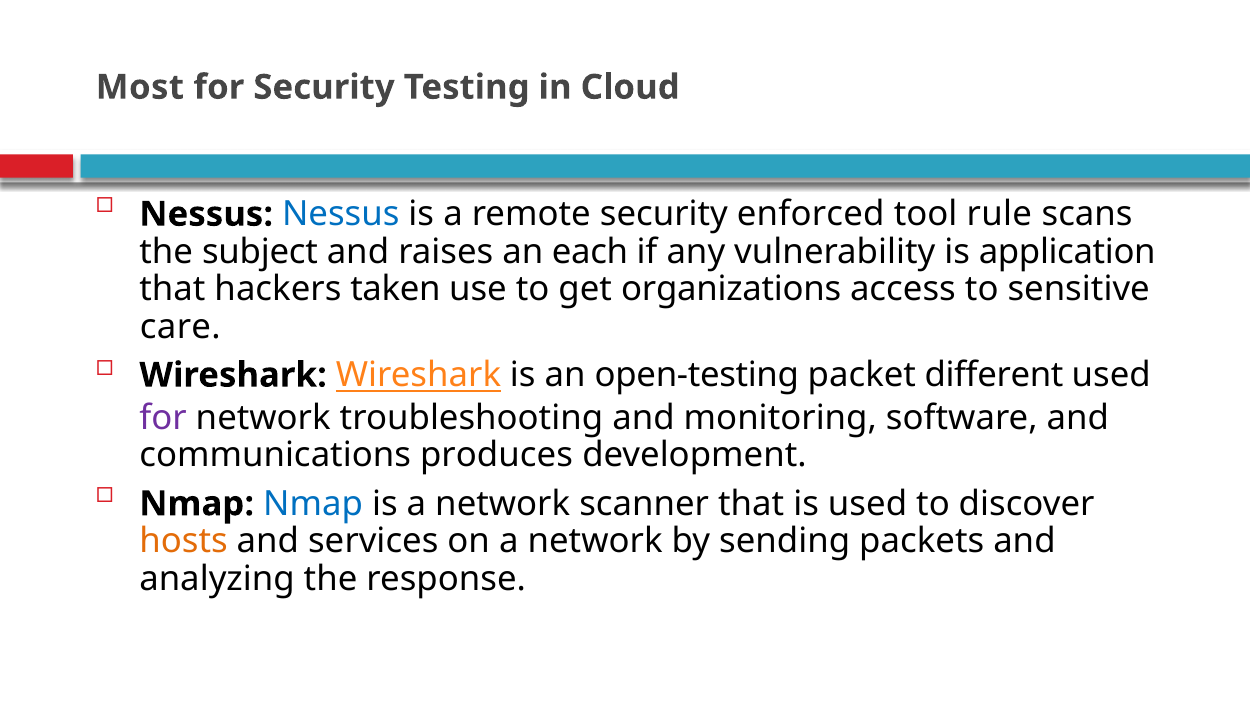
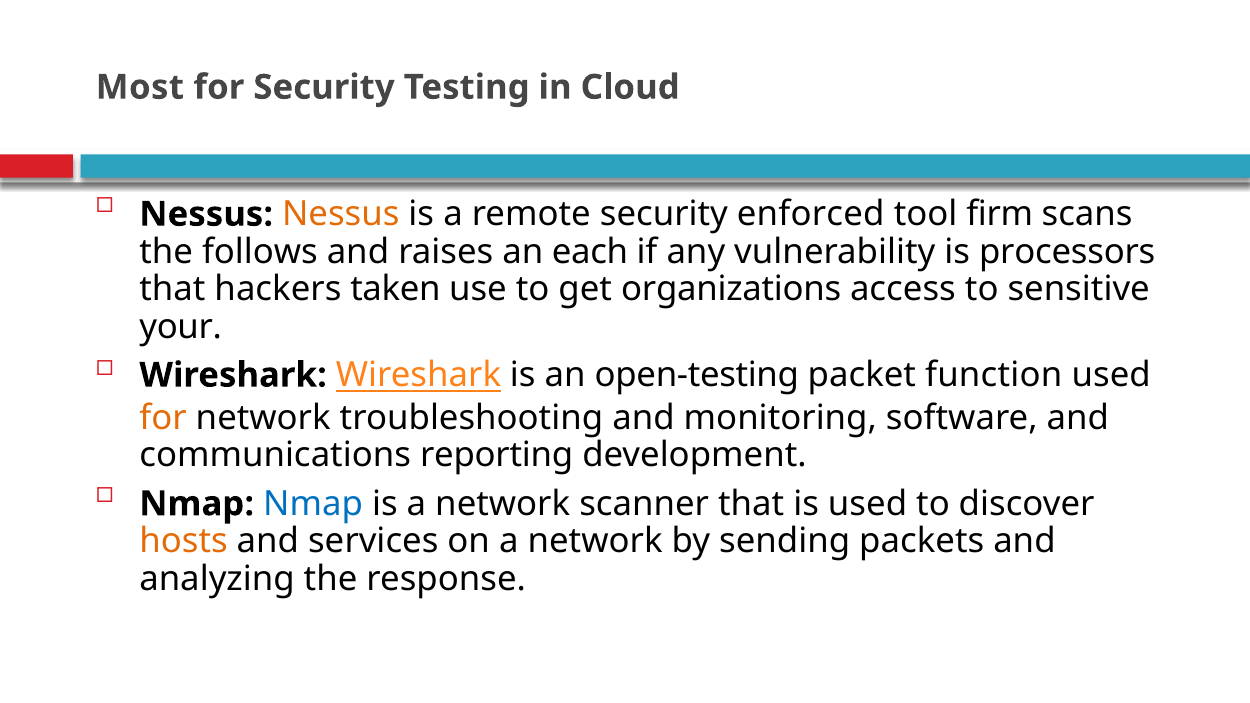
Nessus at (341, 214) colour: blue -> orange
rule: rule -> firm
subject: subject -> follows
application: application -> processors
care: care -> your
different: different -> function
for at (163, 418) colour: purple -> orange
produces: produces -> reporting
